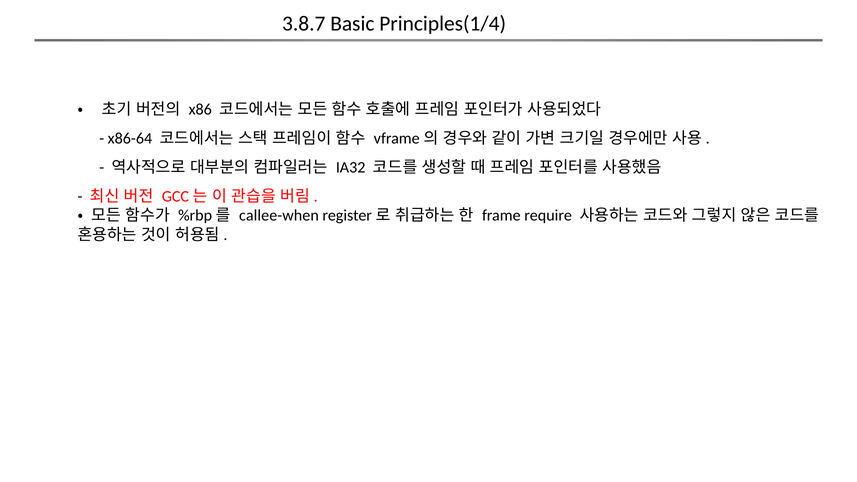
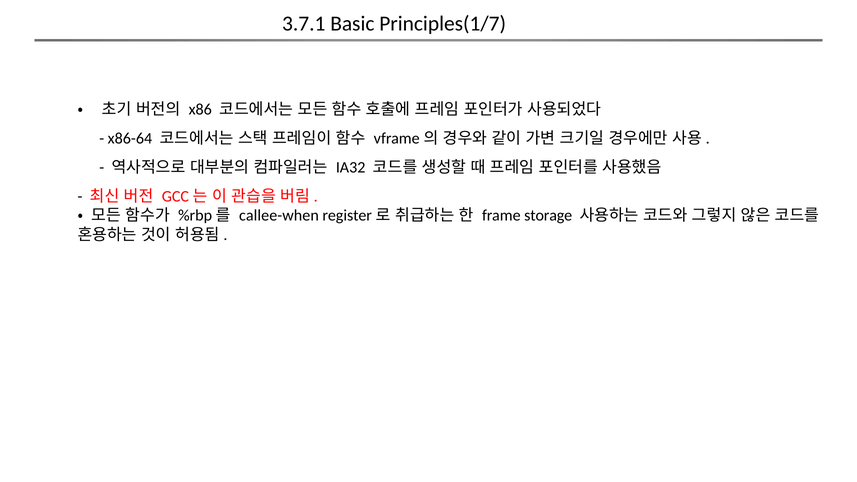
3.8.7: 3.8.7 -> 3.7.1
Principles(1/4: Principles(1/4 -> Principles(1/7
require: require -> storage
